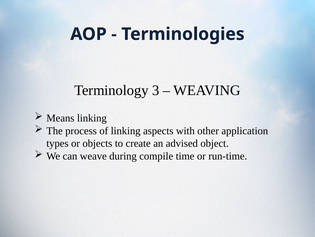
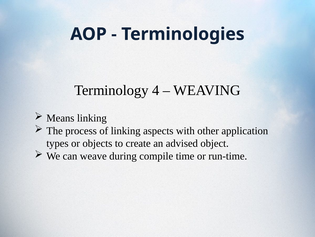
3: 3 -> 4
